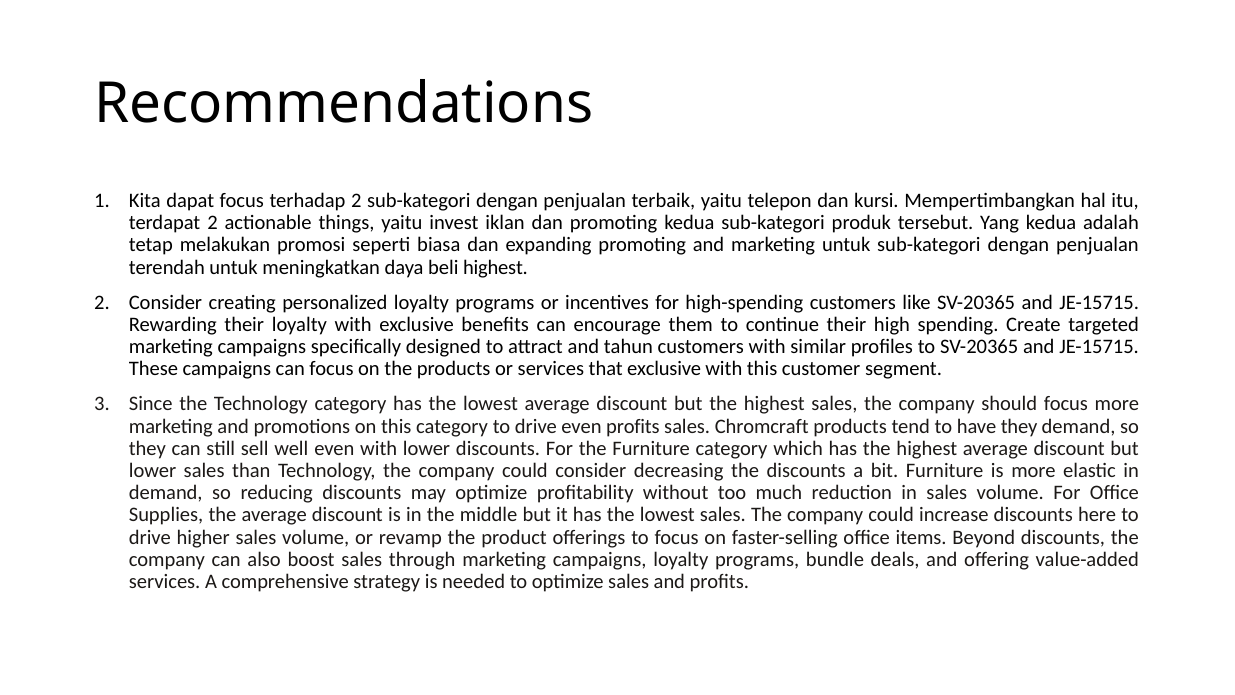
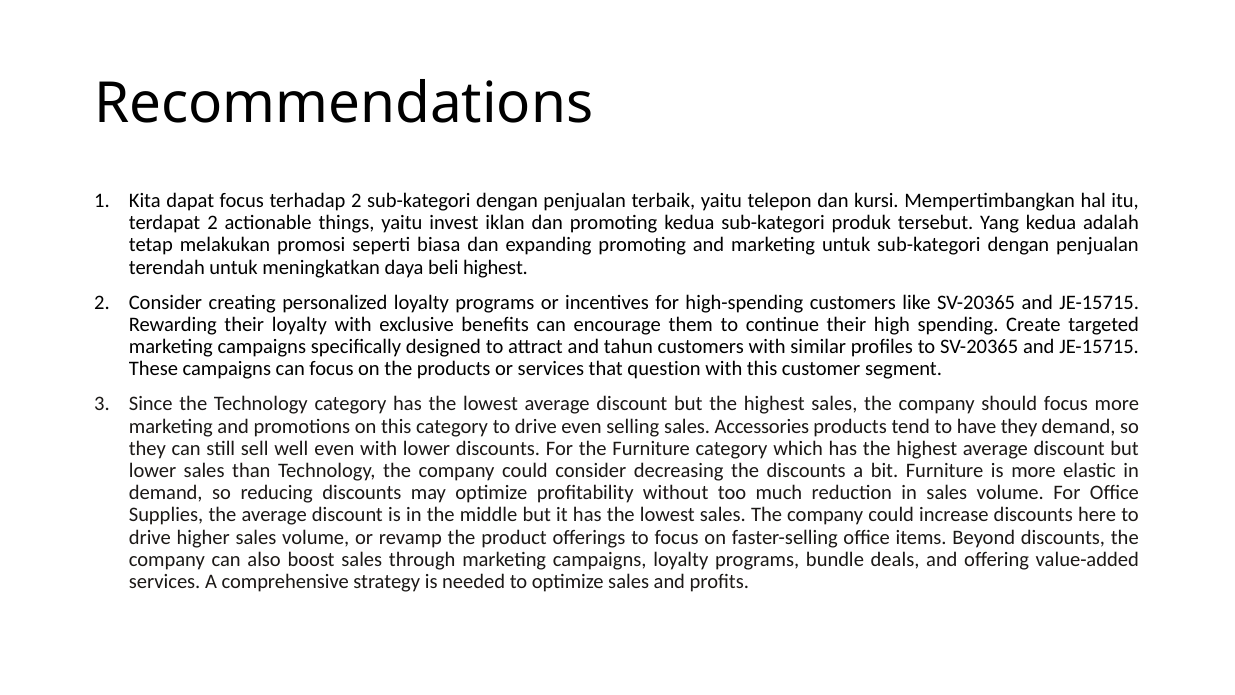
that exclusive: exclusive -> question
even profits: profits -> selling
Chromcraft: Chromcraft -> Accessories
